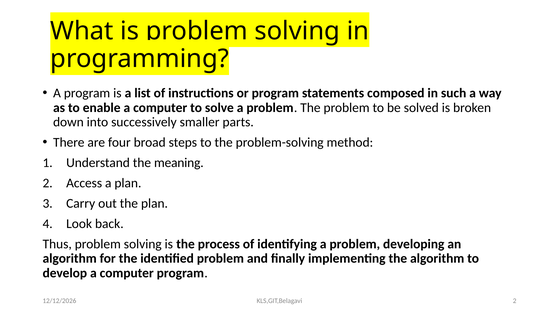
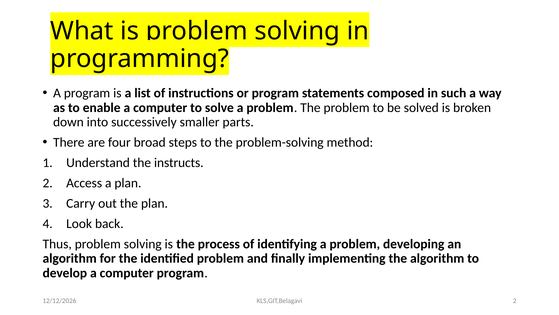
meaning: meaning -> instructs
